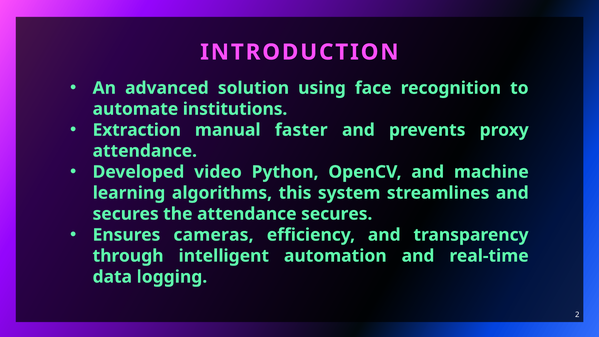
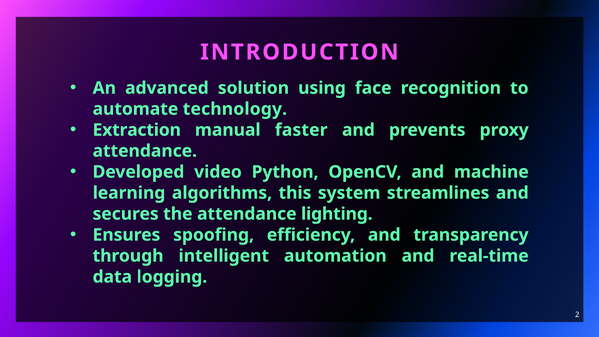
institutions: institutions -> technology
attendance secures: secures -> lighting
cameras: cameras -> spoofing
